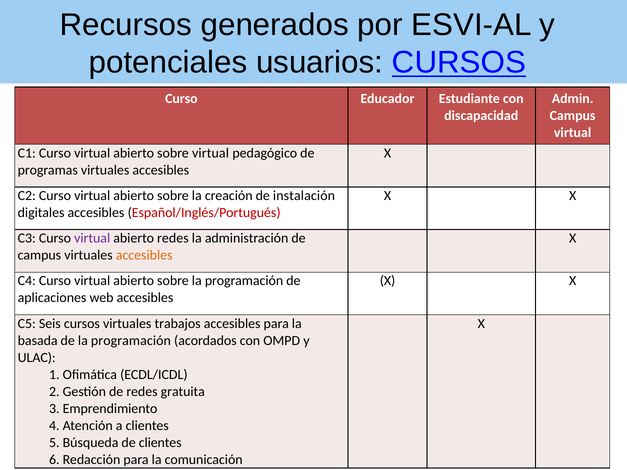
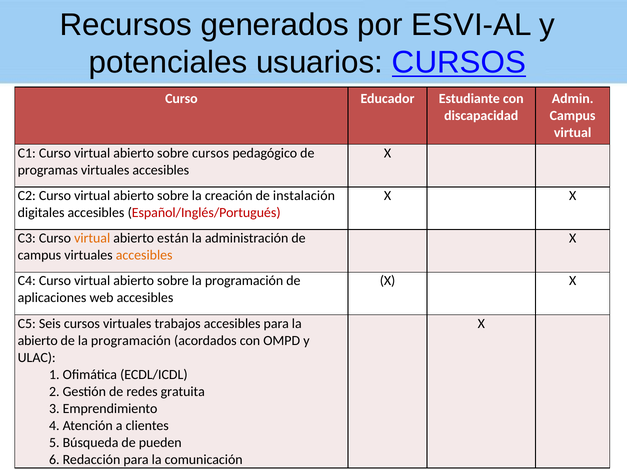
sobre virtual: virtual -> cursos
virtual at (92, 238) colour: purple -> orange
abierto redes: redes -> están
basada at (38, 341): basada -> abierto
de clientes: clientes -> pueden
